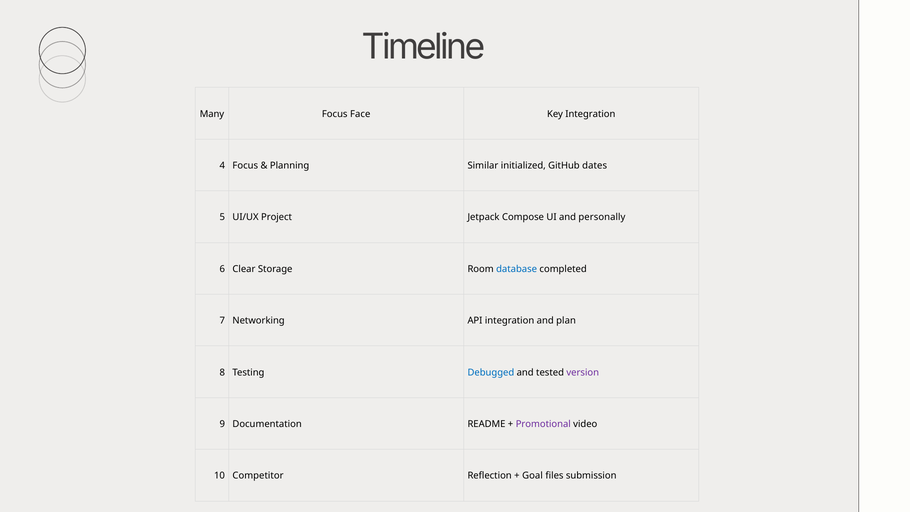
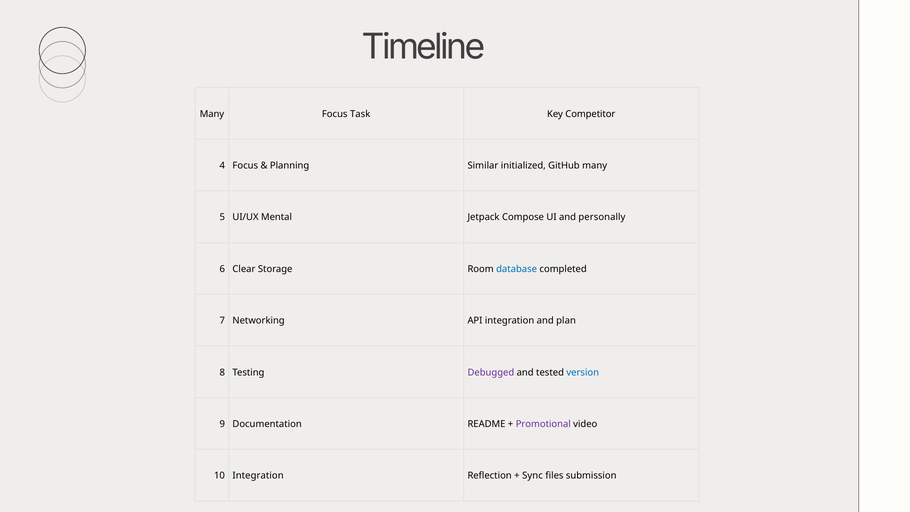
Face: Face -> Task
Key Integration: Integration -> Competitor
GitHub dates: dates -> many
Project: Project -> Mental
Debugged colour: blue -> purple
version colour: purple -> blue
10 Competitor: Competitor -> Integration
Goal: Goal -> Sync
